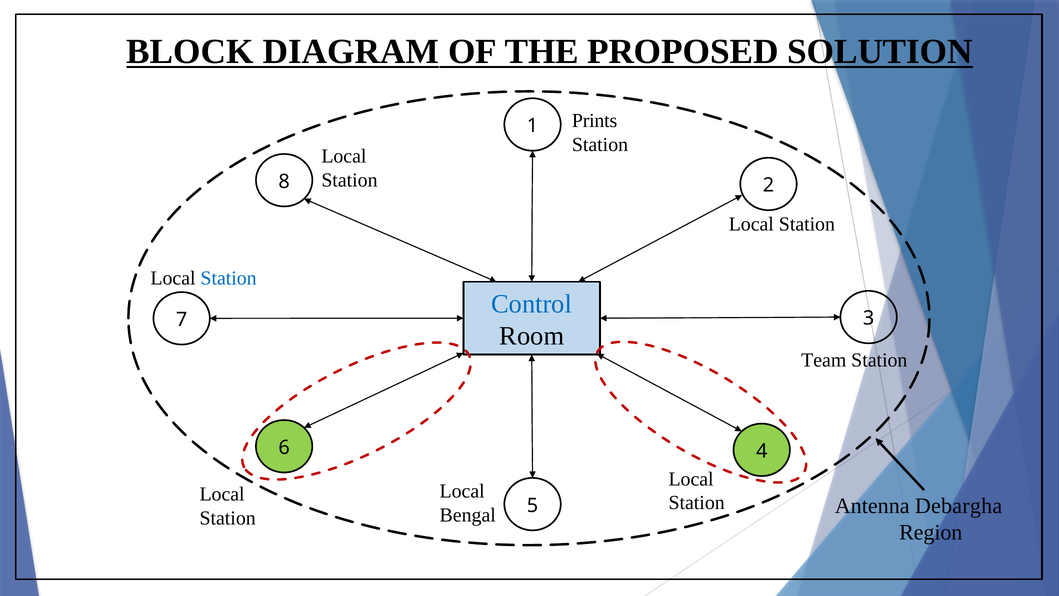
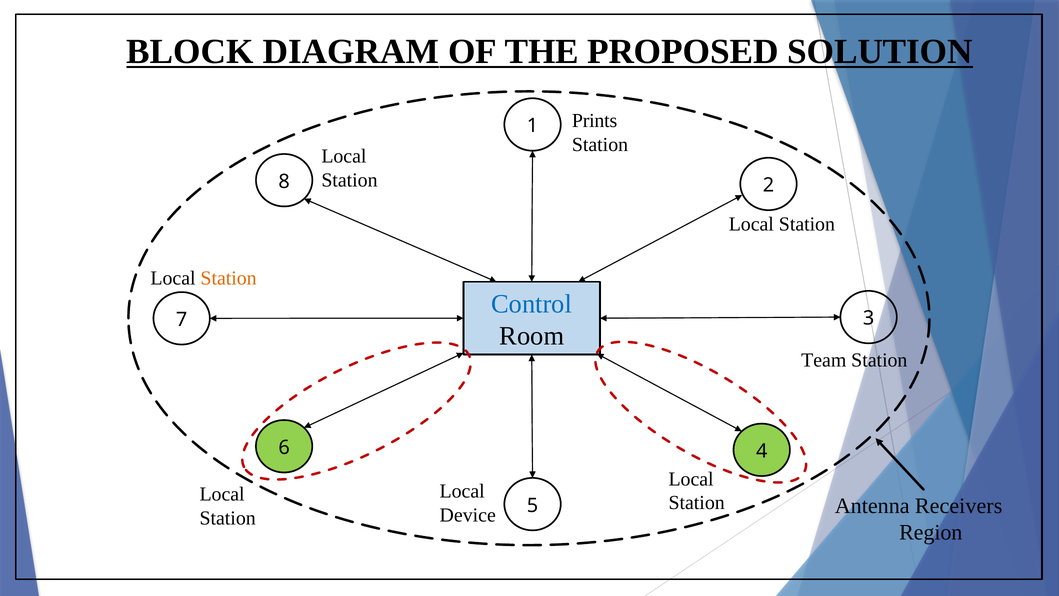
Station at (229, 278) colour: blue -> orange
Debargha: Debargha -> Receivers
Bengal: Bengal -> Device
